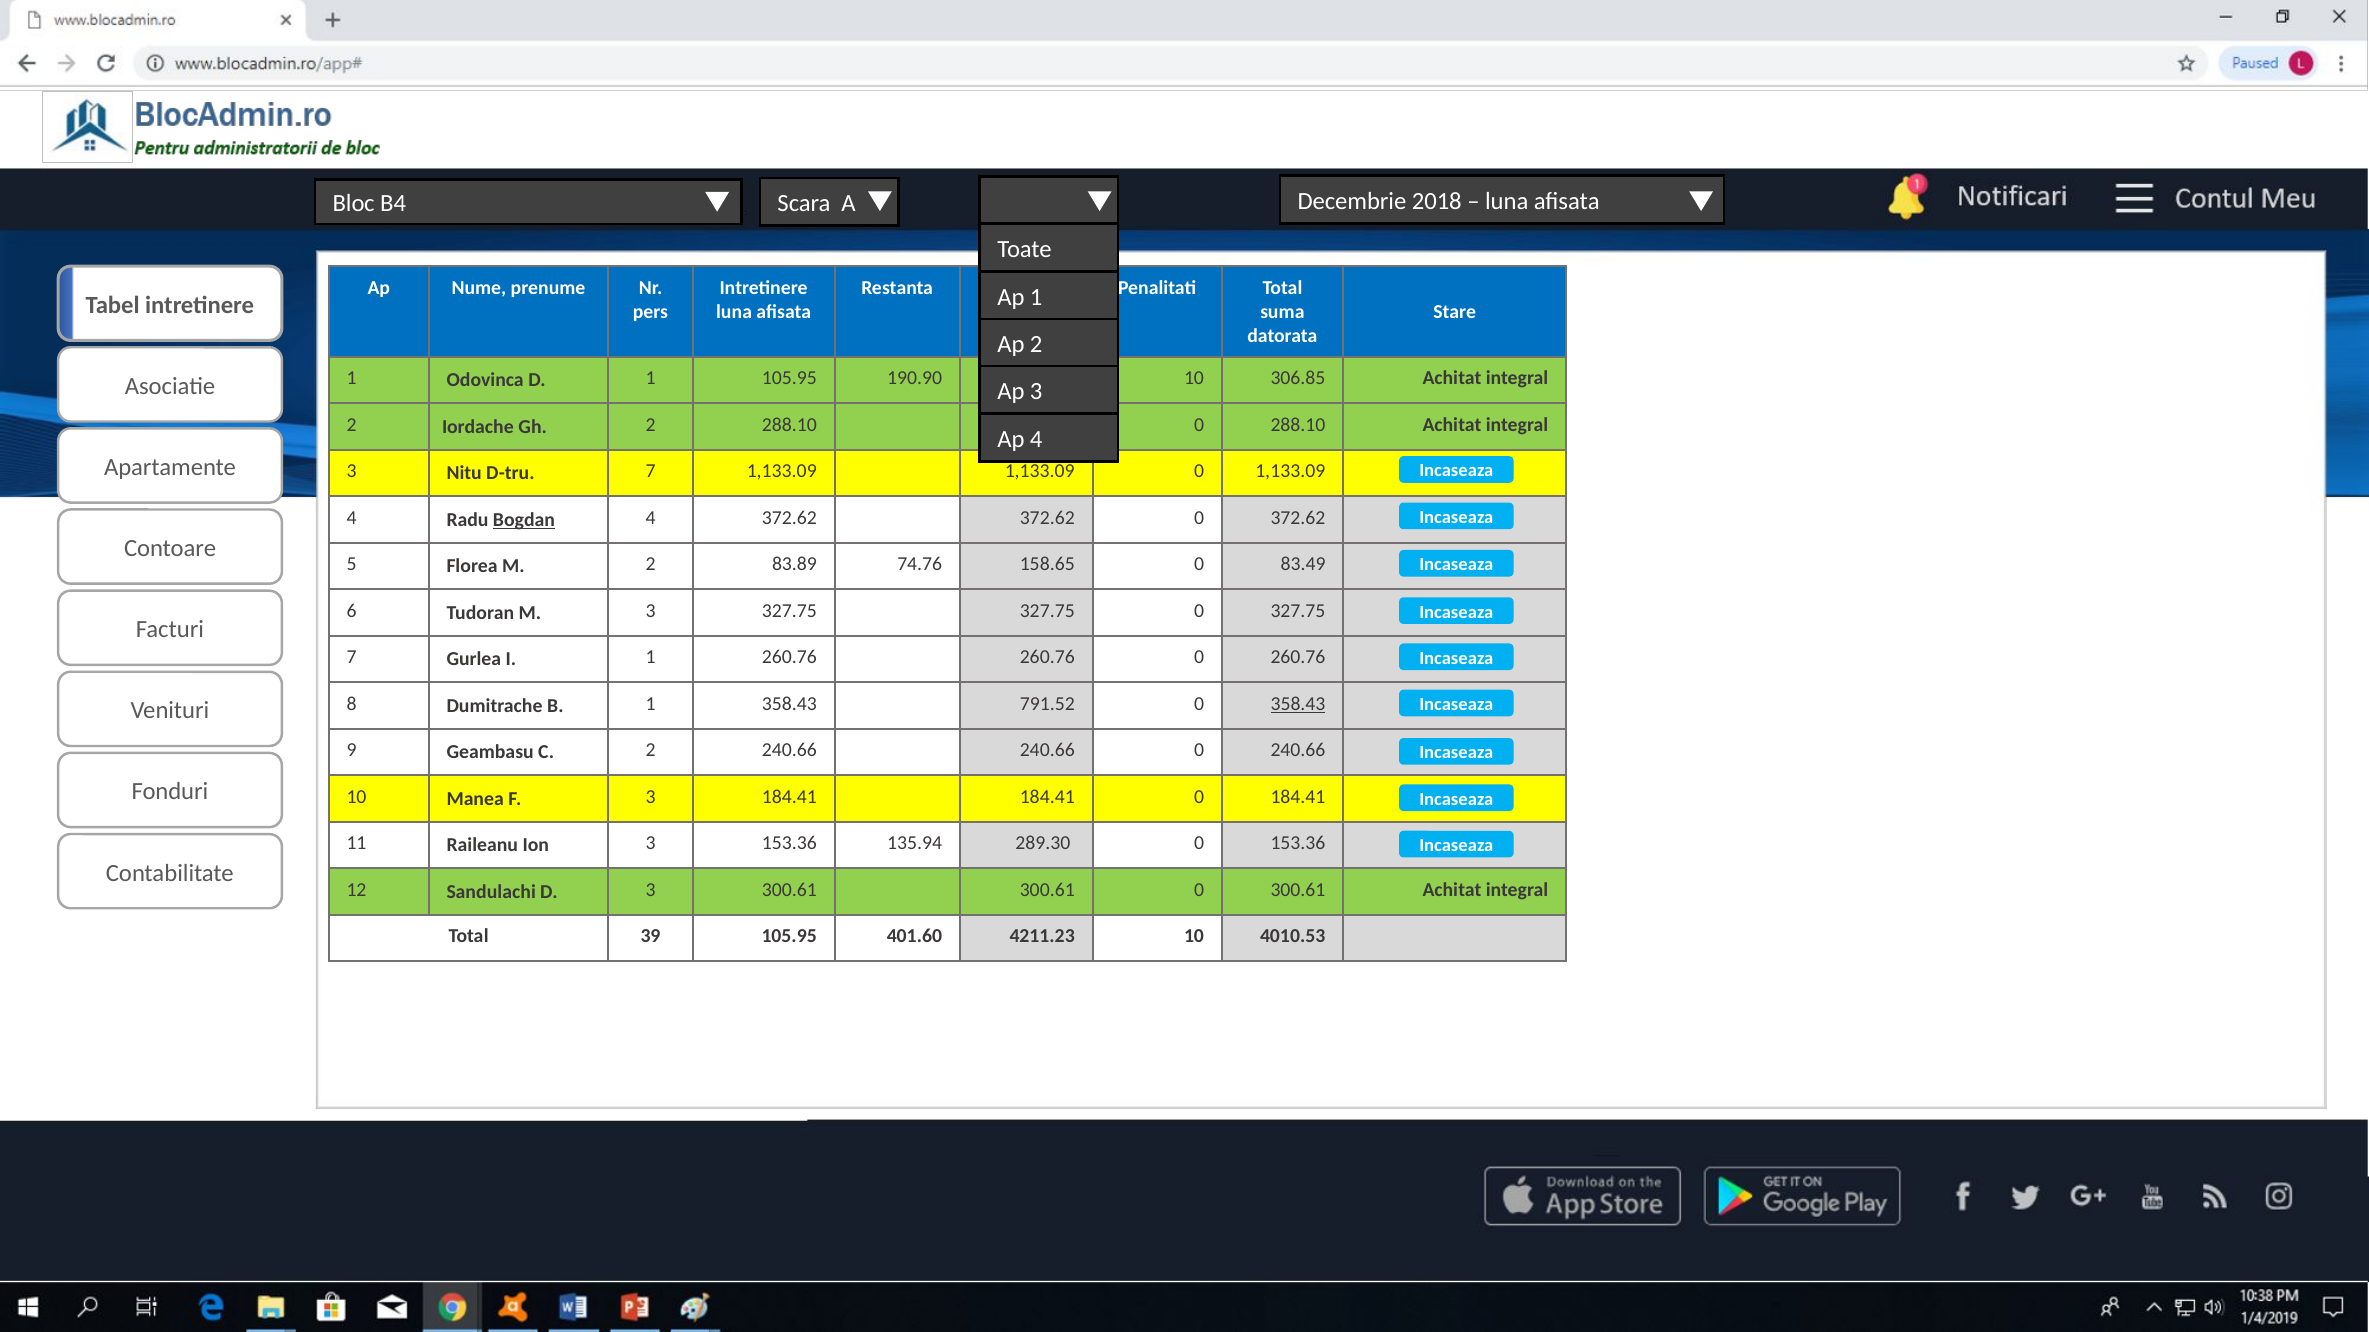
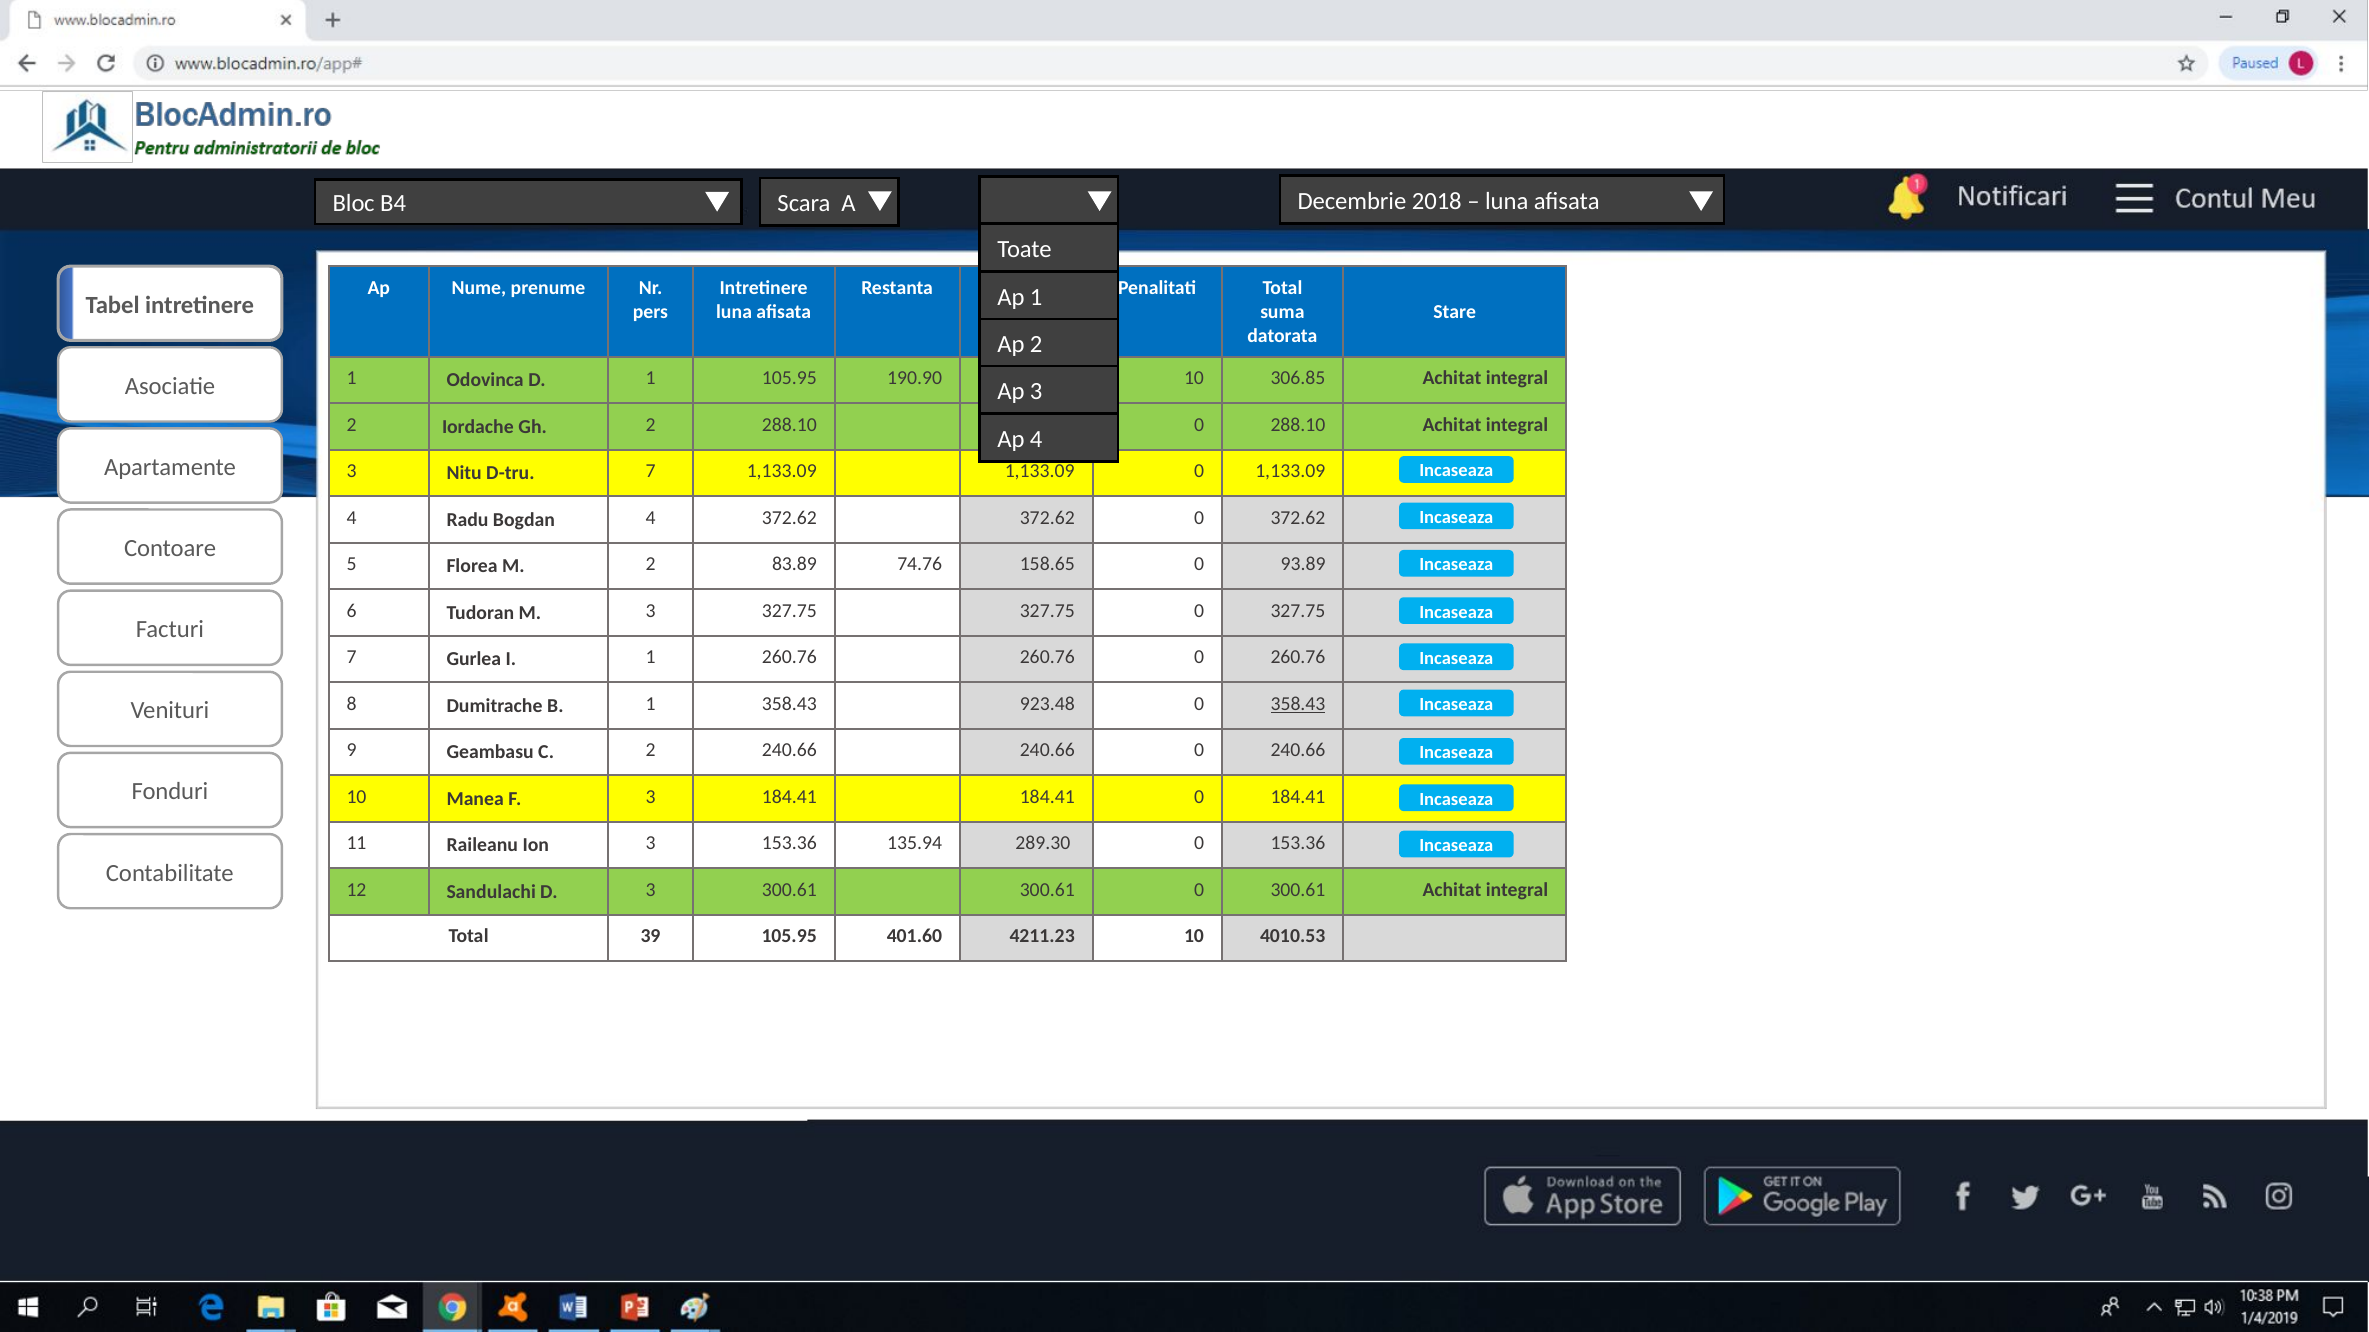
Bogdan underline: present -> none
83.49: 83.49 -> 93.89
791.52: 791.52 -> 923.48
